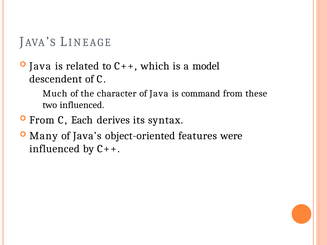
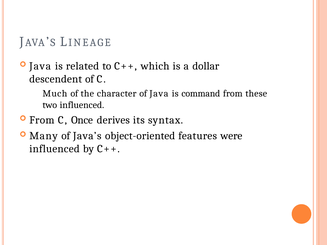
model: model -> dollar
Each: Each -> Once
